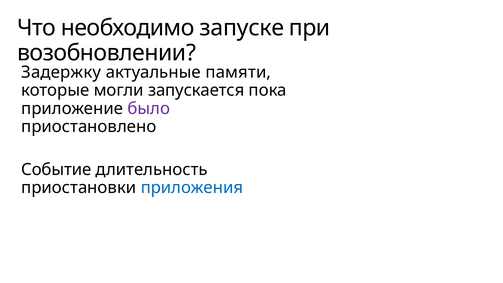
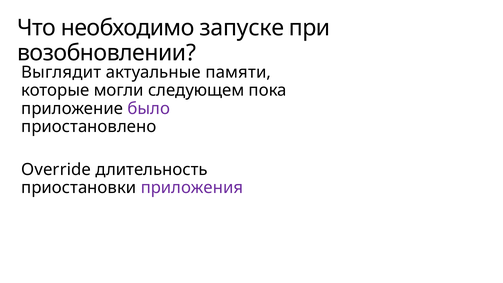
Задержку: Задержку -> Выглядит
запускается: запускается -> следующем
Событие: Событие -> Override
приложения colour: blue -> purple
